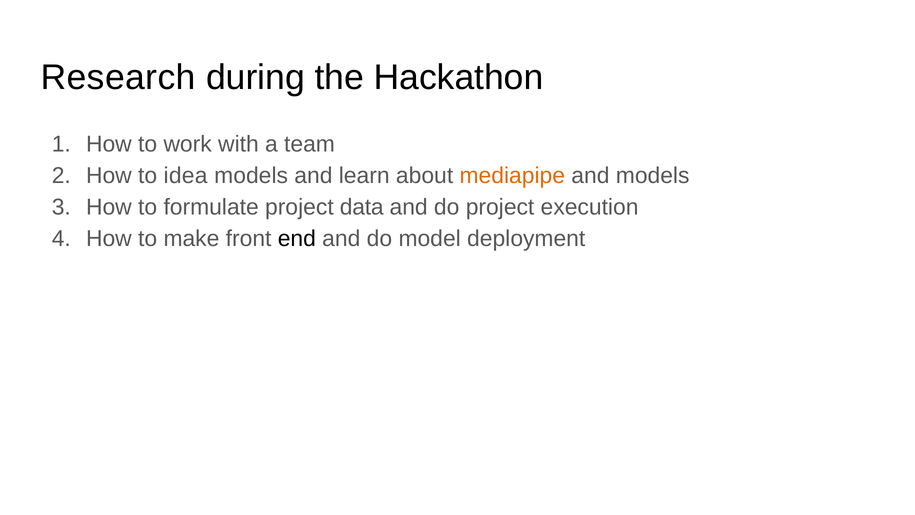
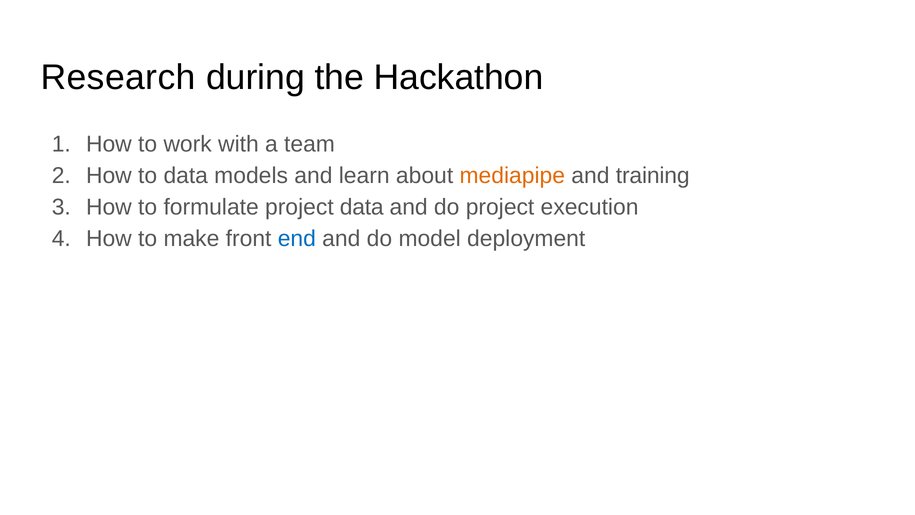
to idea: idea -> data
and models: models -> training
end colour: black -> blue
